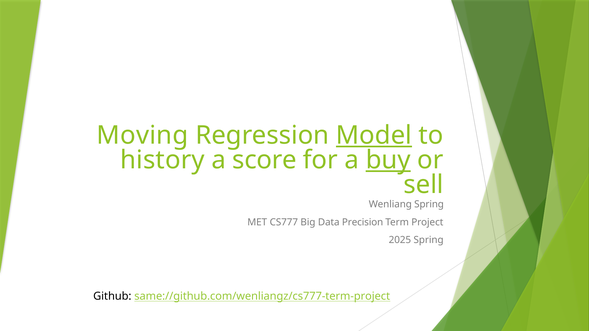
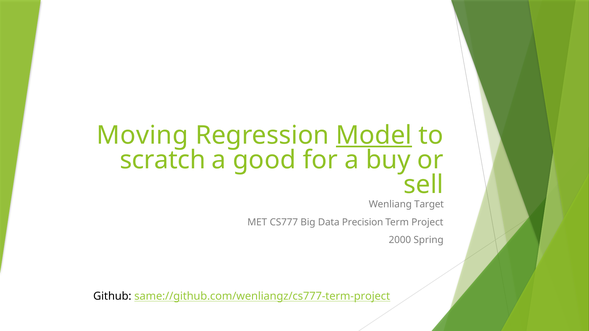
history: history -> scratch
score: score -> good
buy underline: present -> none
Wenliang Spring: Spring -> Target
2025: 2025 -> 2000
